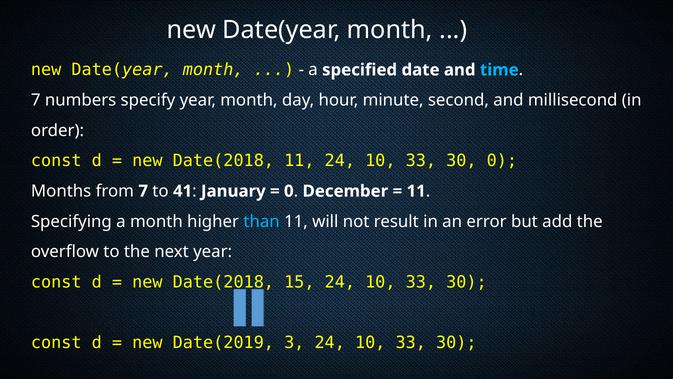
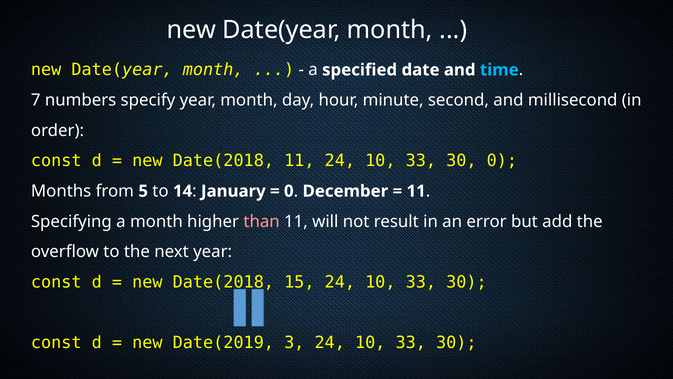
from 7: 7 -> 5
41: 41 -> 14
than colour: light blue -> pink
